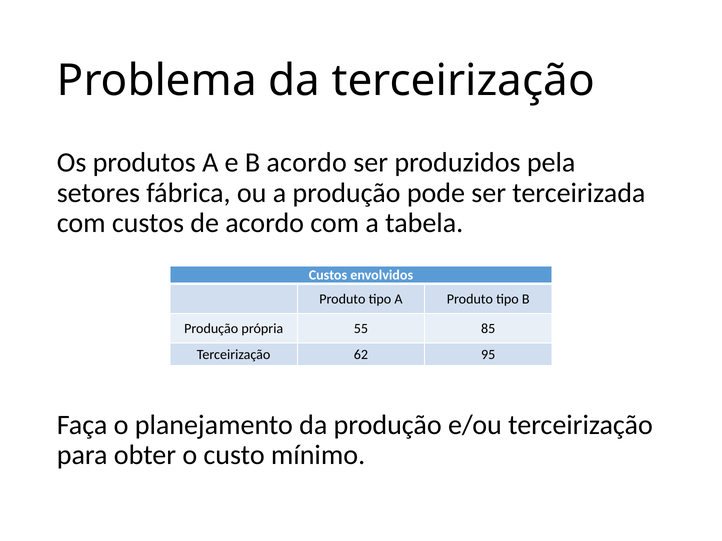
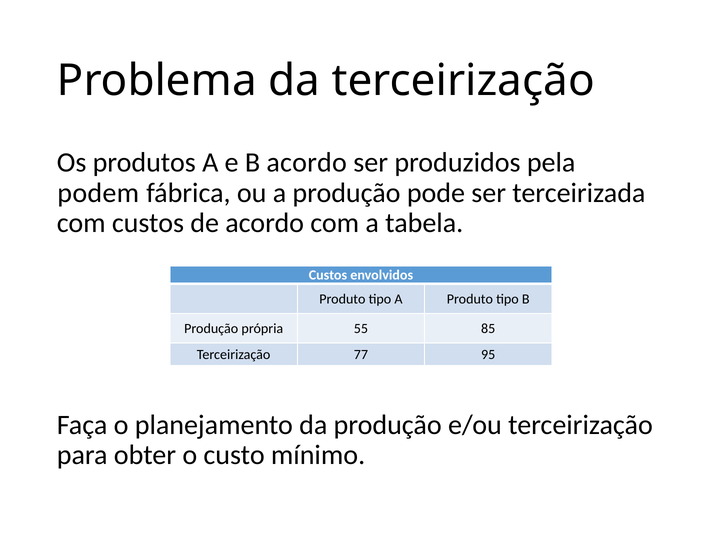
setores: setores -> podem
62: 62 -> 77
